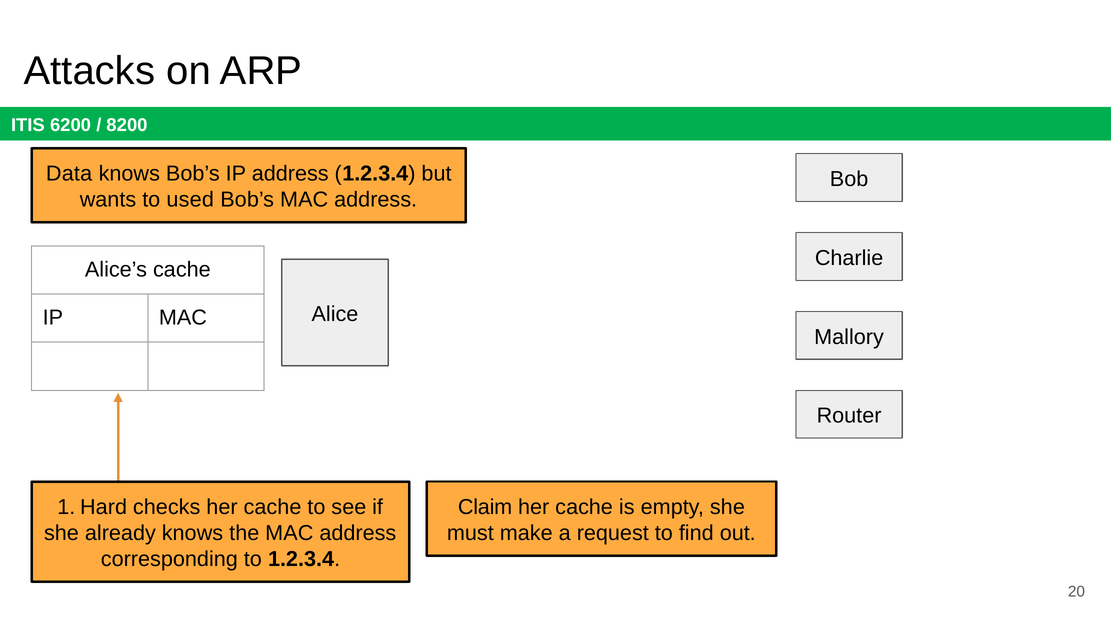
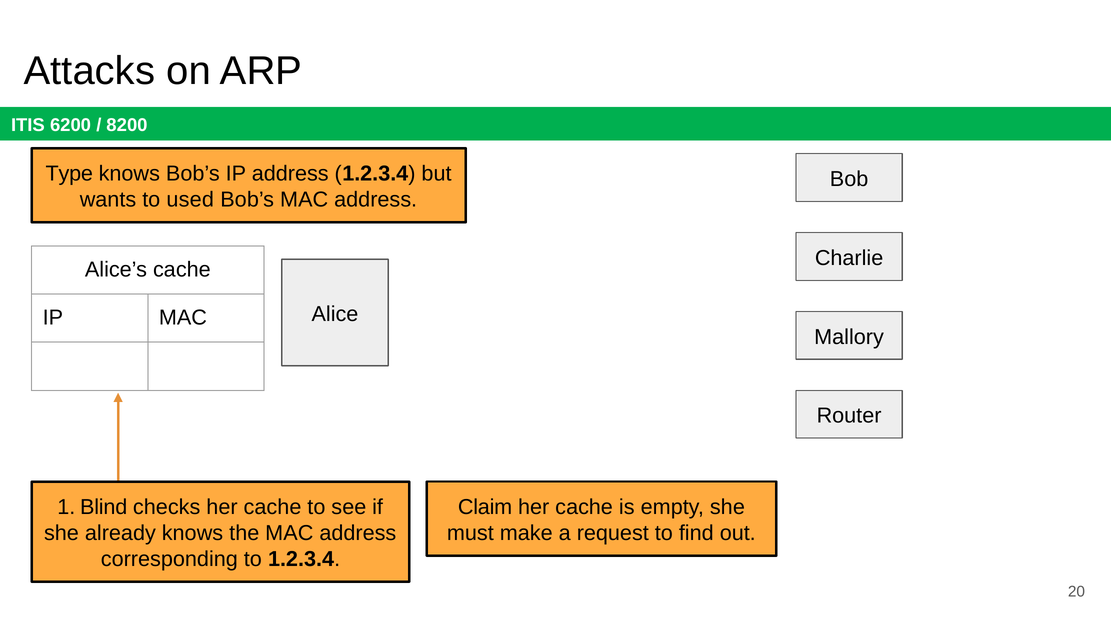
Data: Data -> Type
Hard: Hard -> Blind
